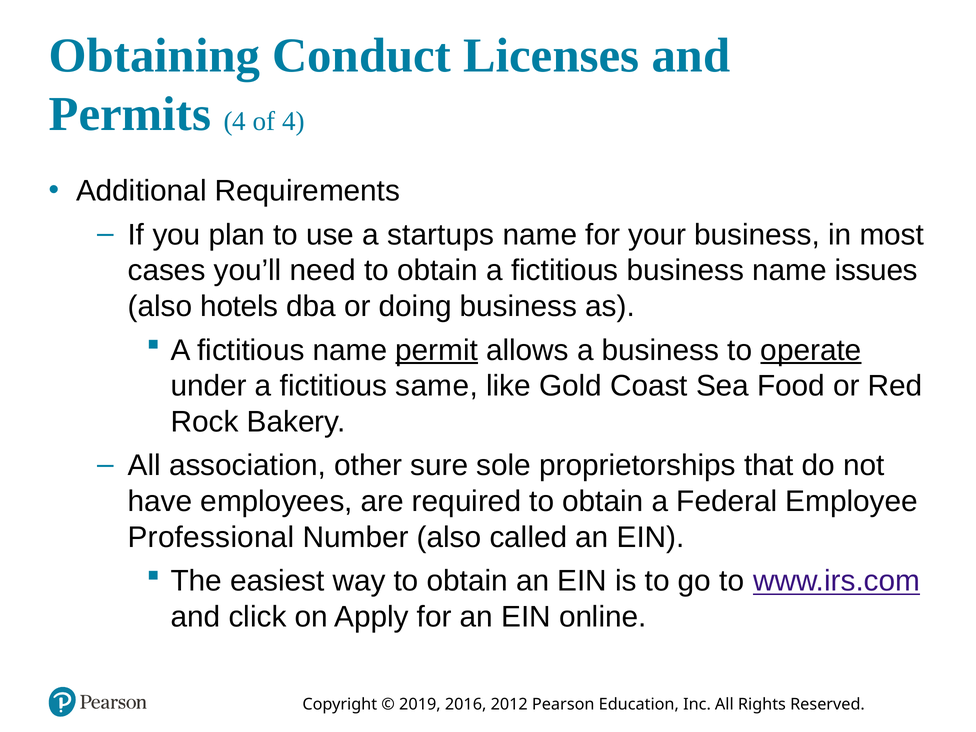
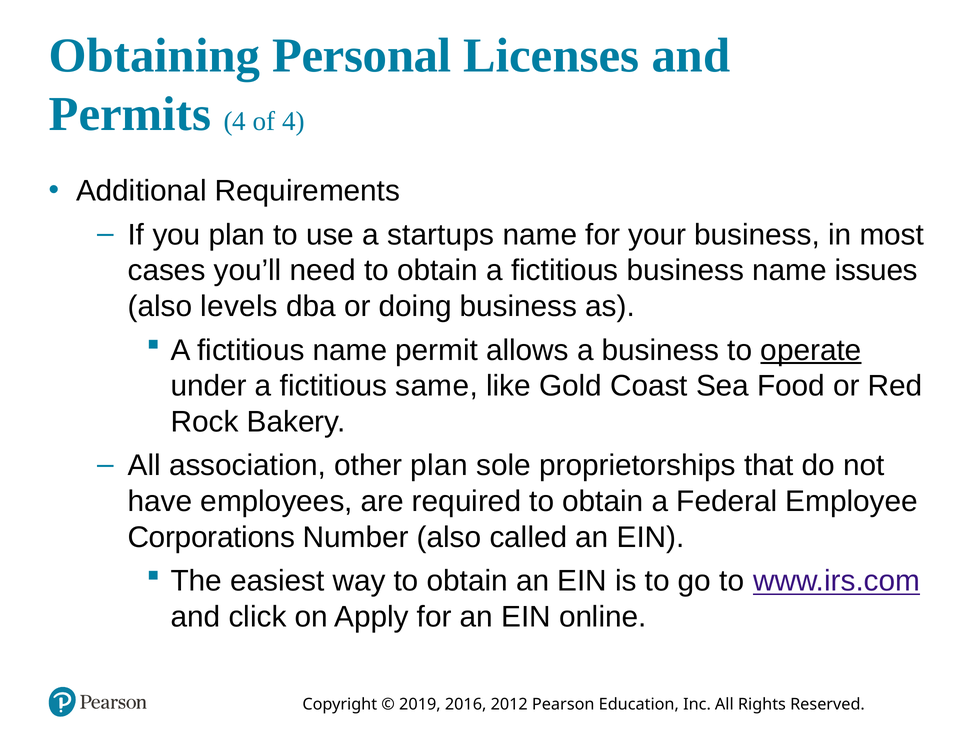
Conduct: Conduct -> Personal
hotels: hotels -> levels
permit underline: present -> none
other sure: sure -> plan
Professional: Professional -> Corporations
